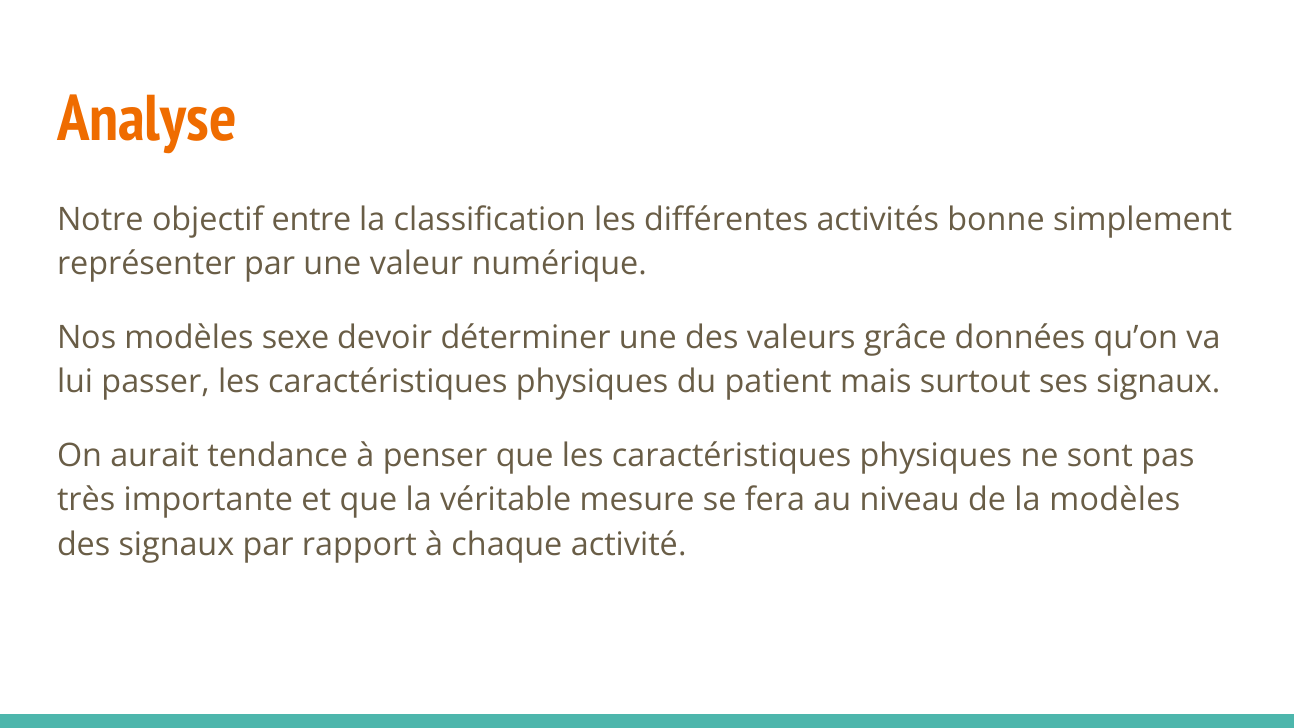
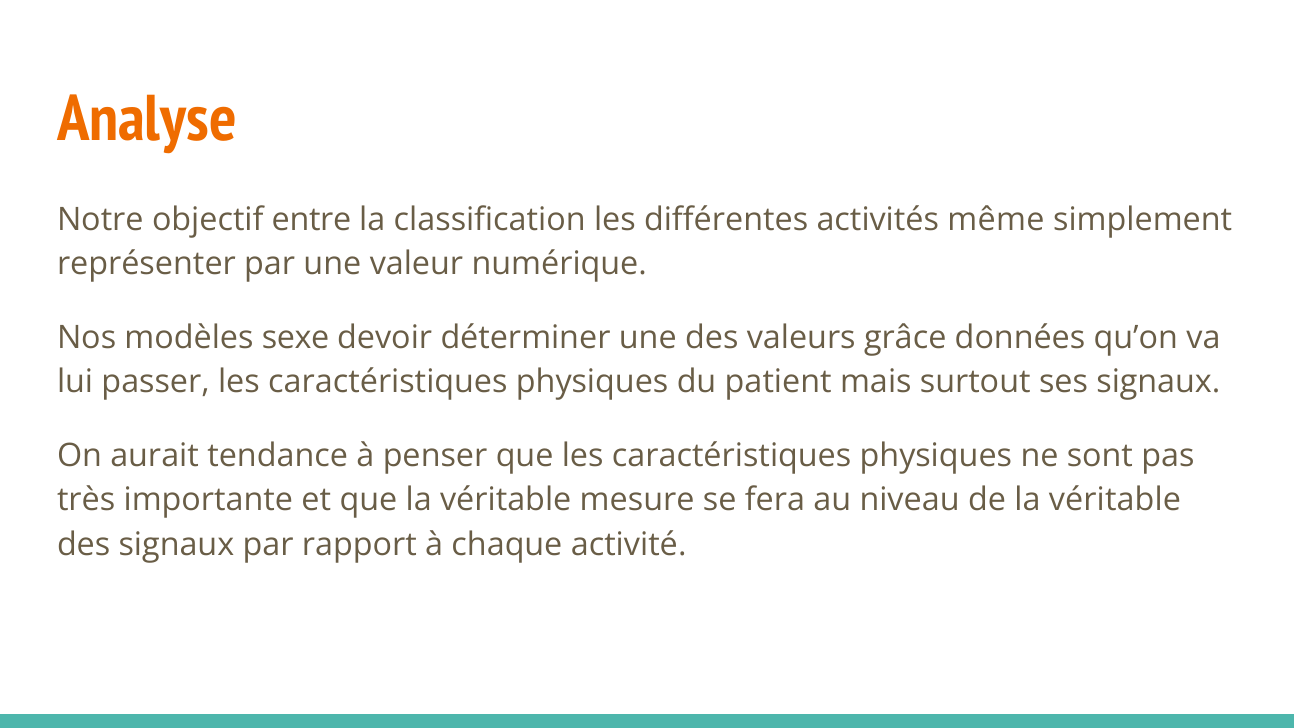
bonne: bonne -> même
de la modèles: modèles -> véritable
